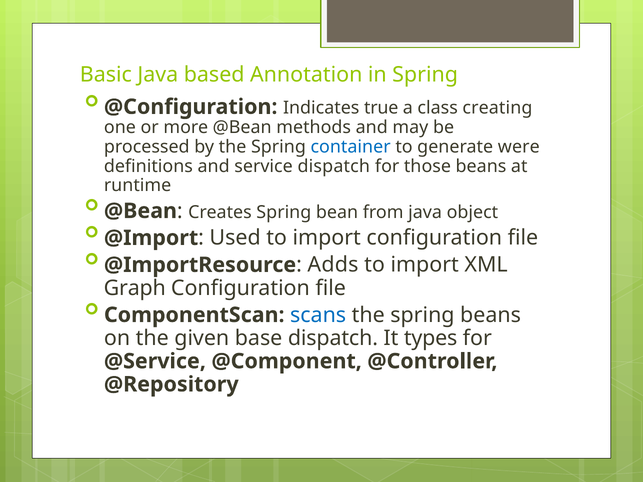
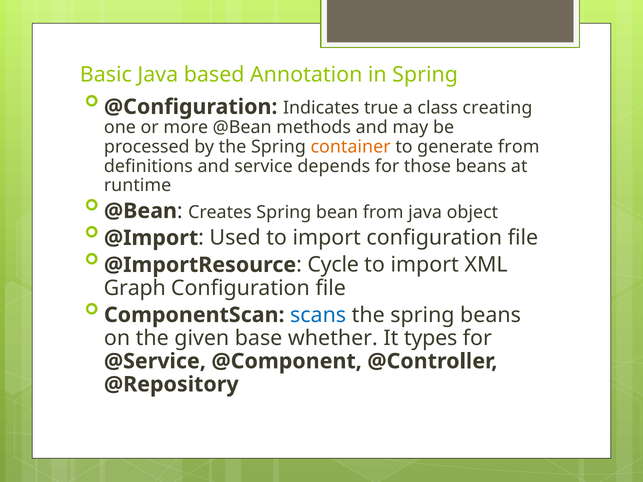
container colour: blue -> orange
generate were: were -> from
service dispatch: dispatch -> depends
Adds: Adds -> Cycle
base dispatch: dispatch -> whether
